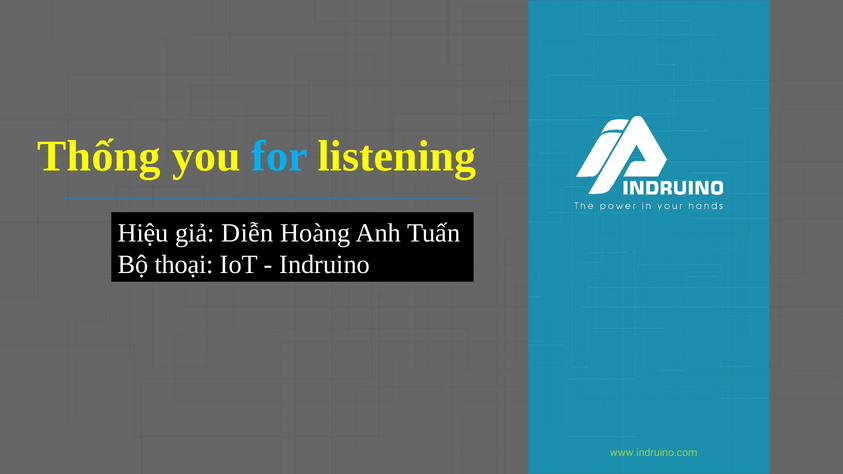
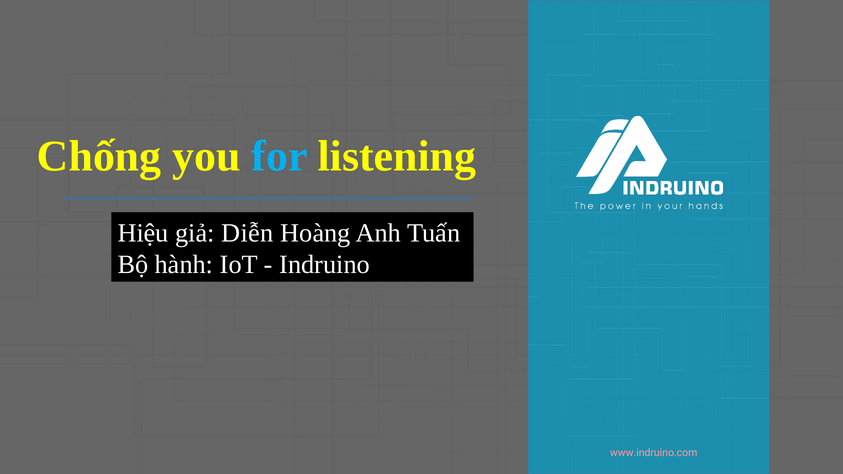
Thống: Thống -> Chống
thoại: thoại -> hành
www.indruino.com colour: light green -> pink
